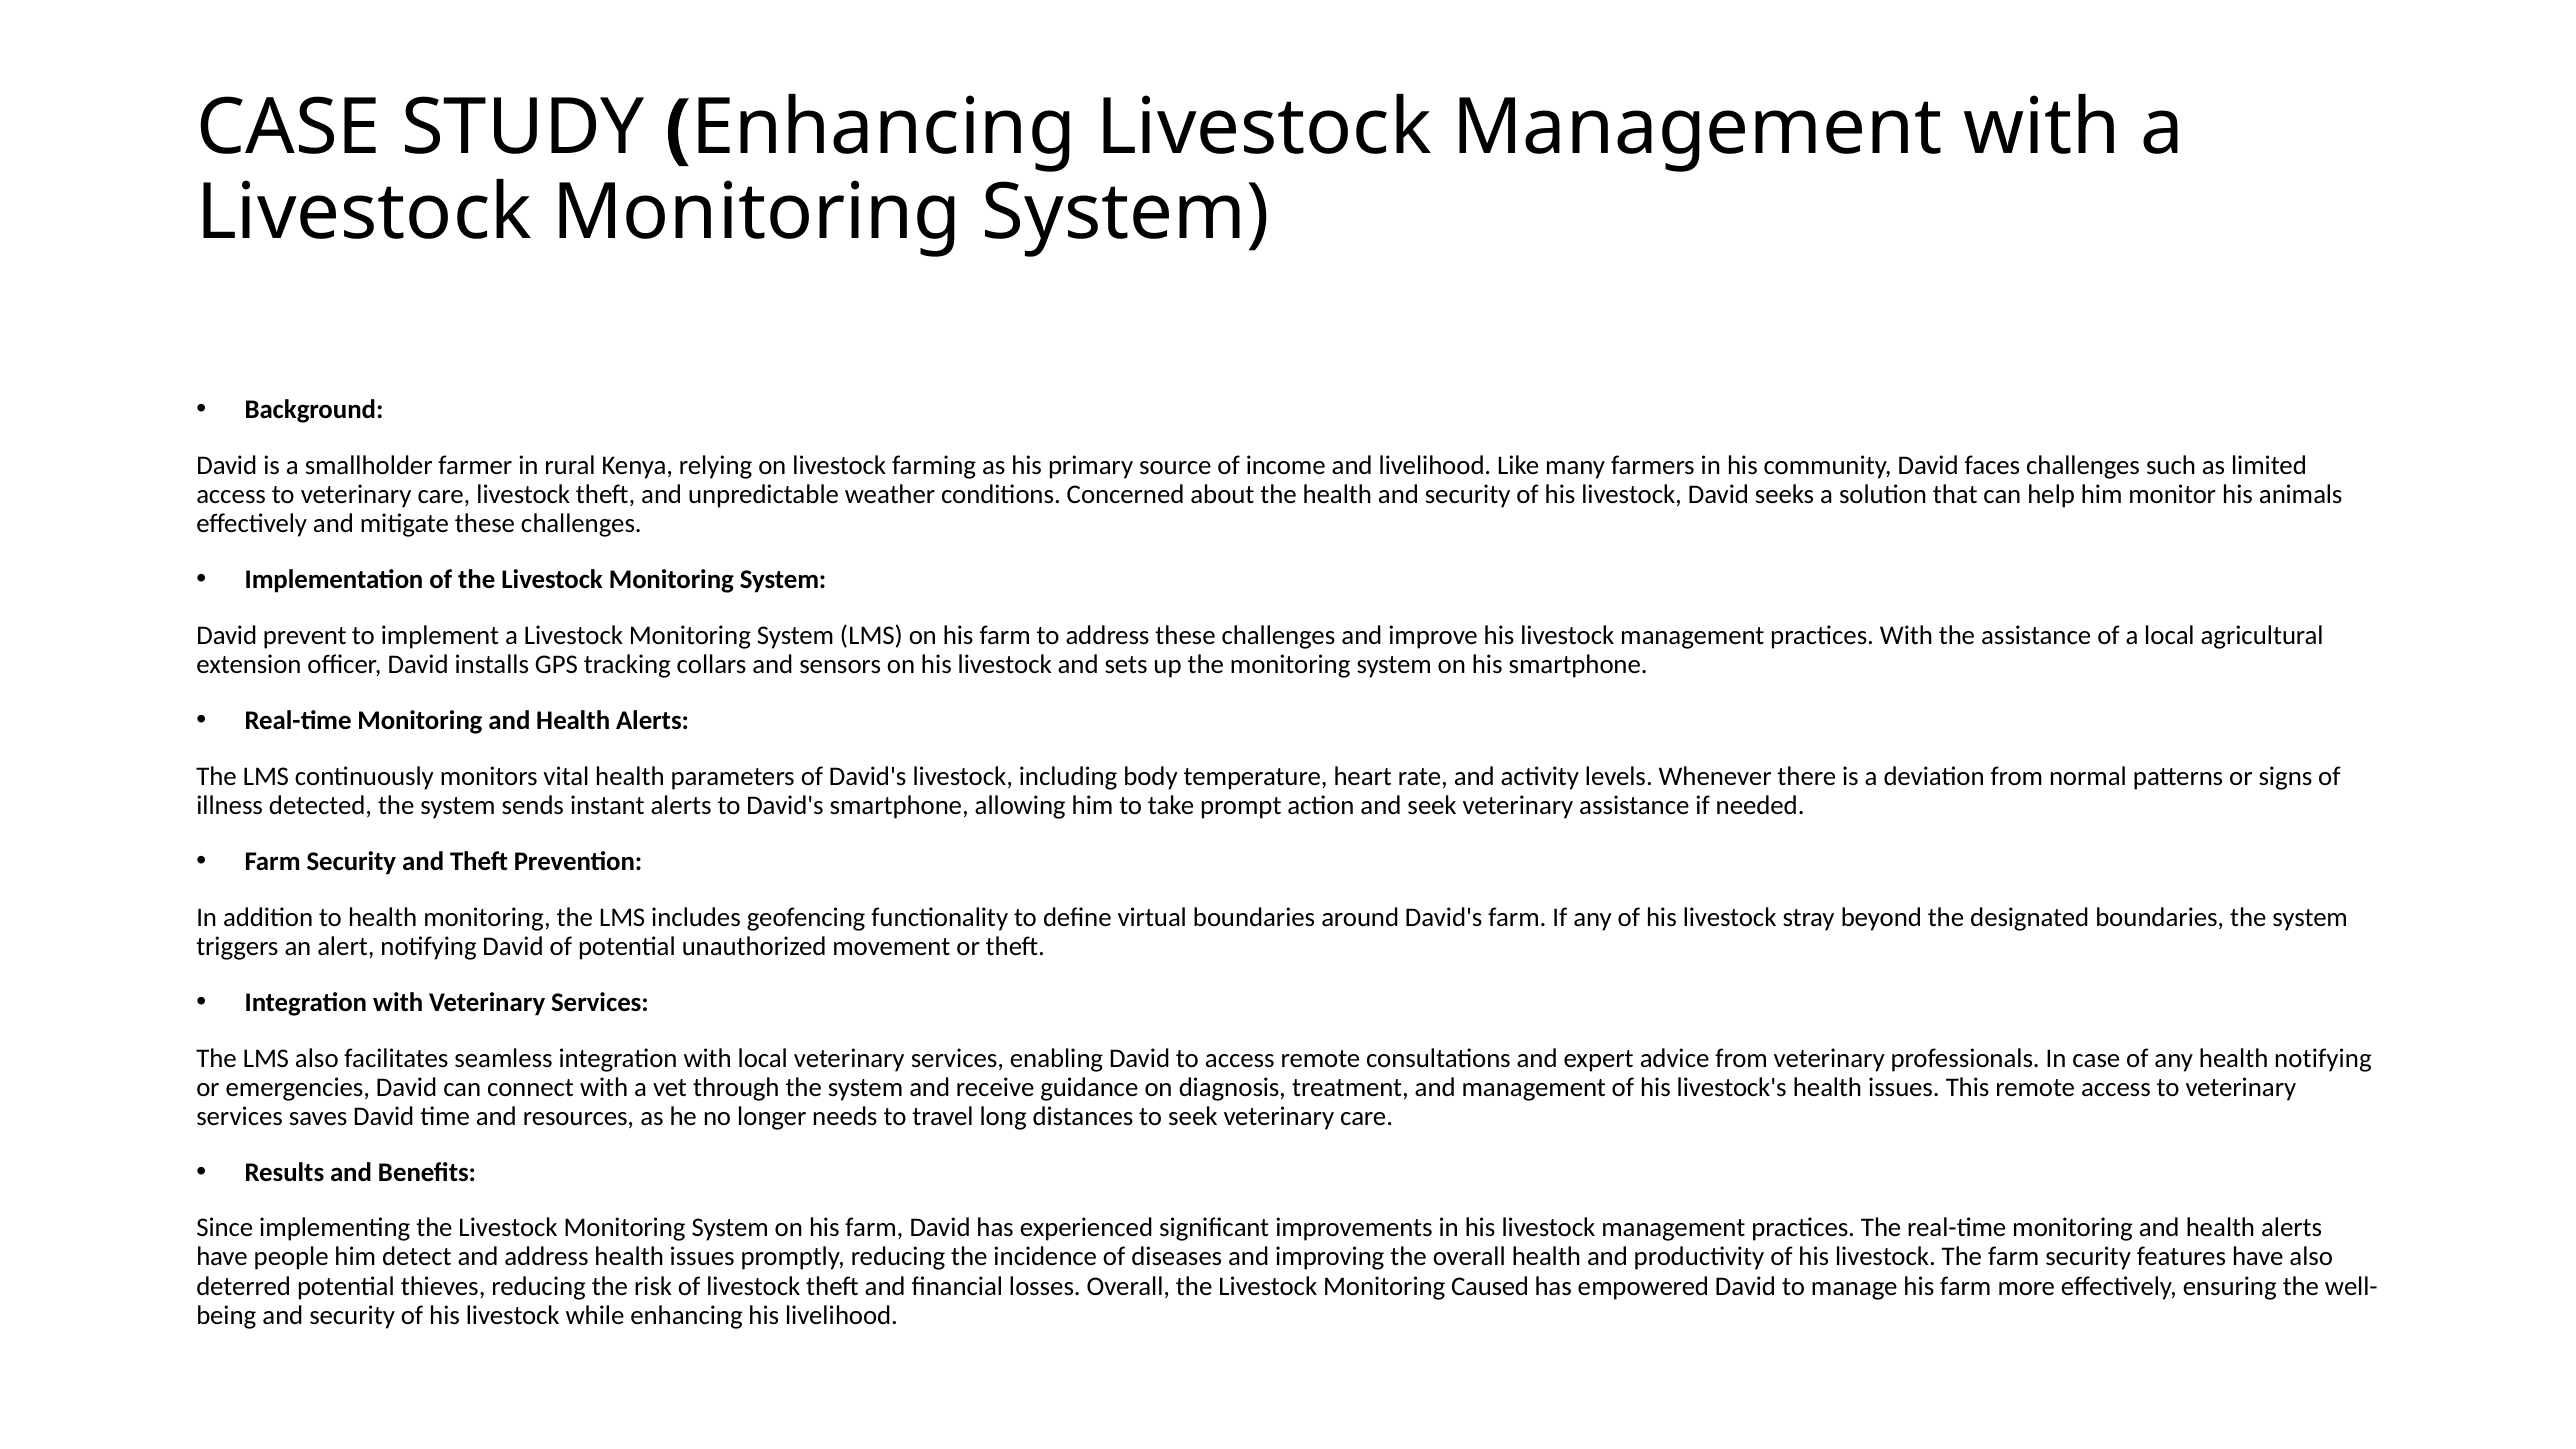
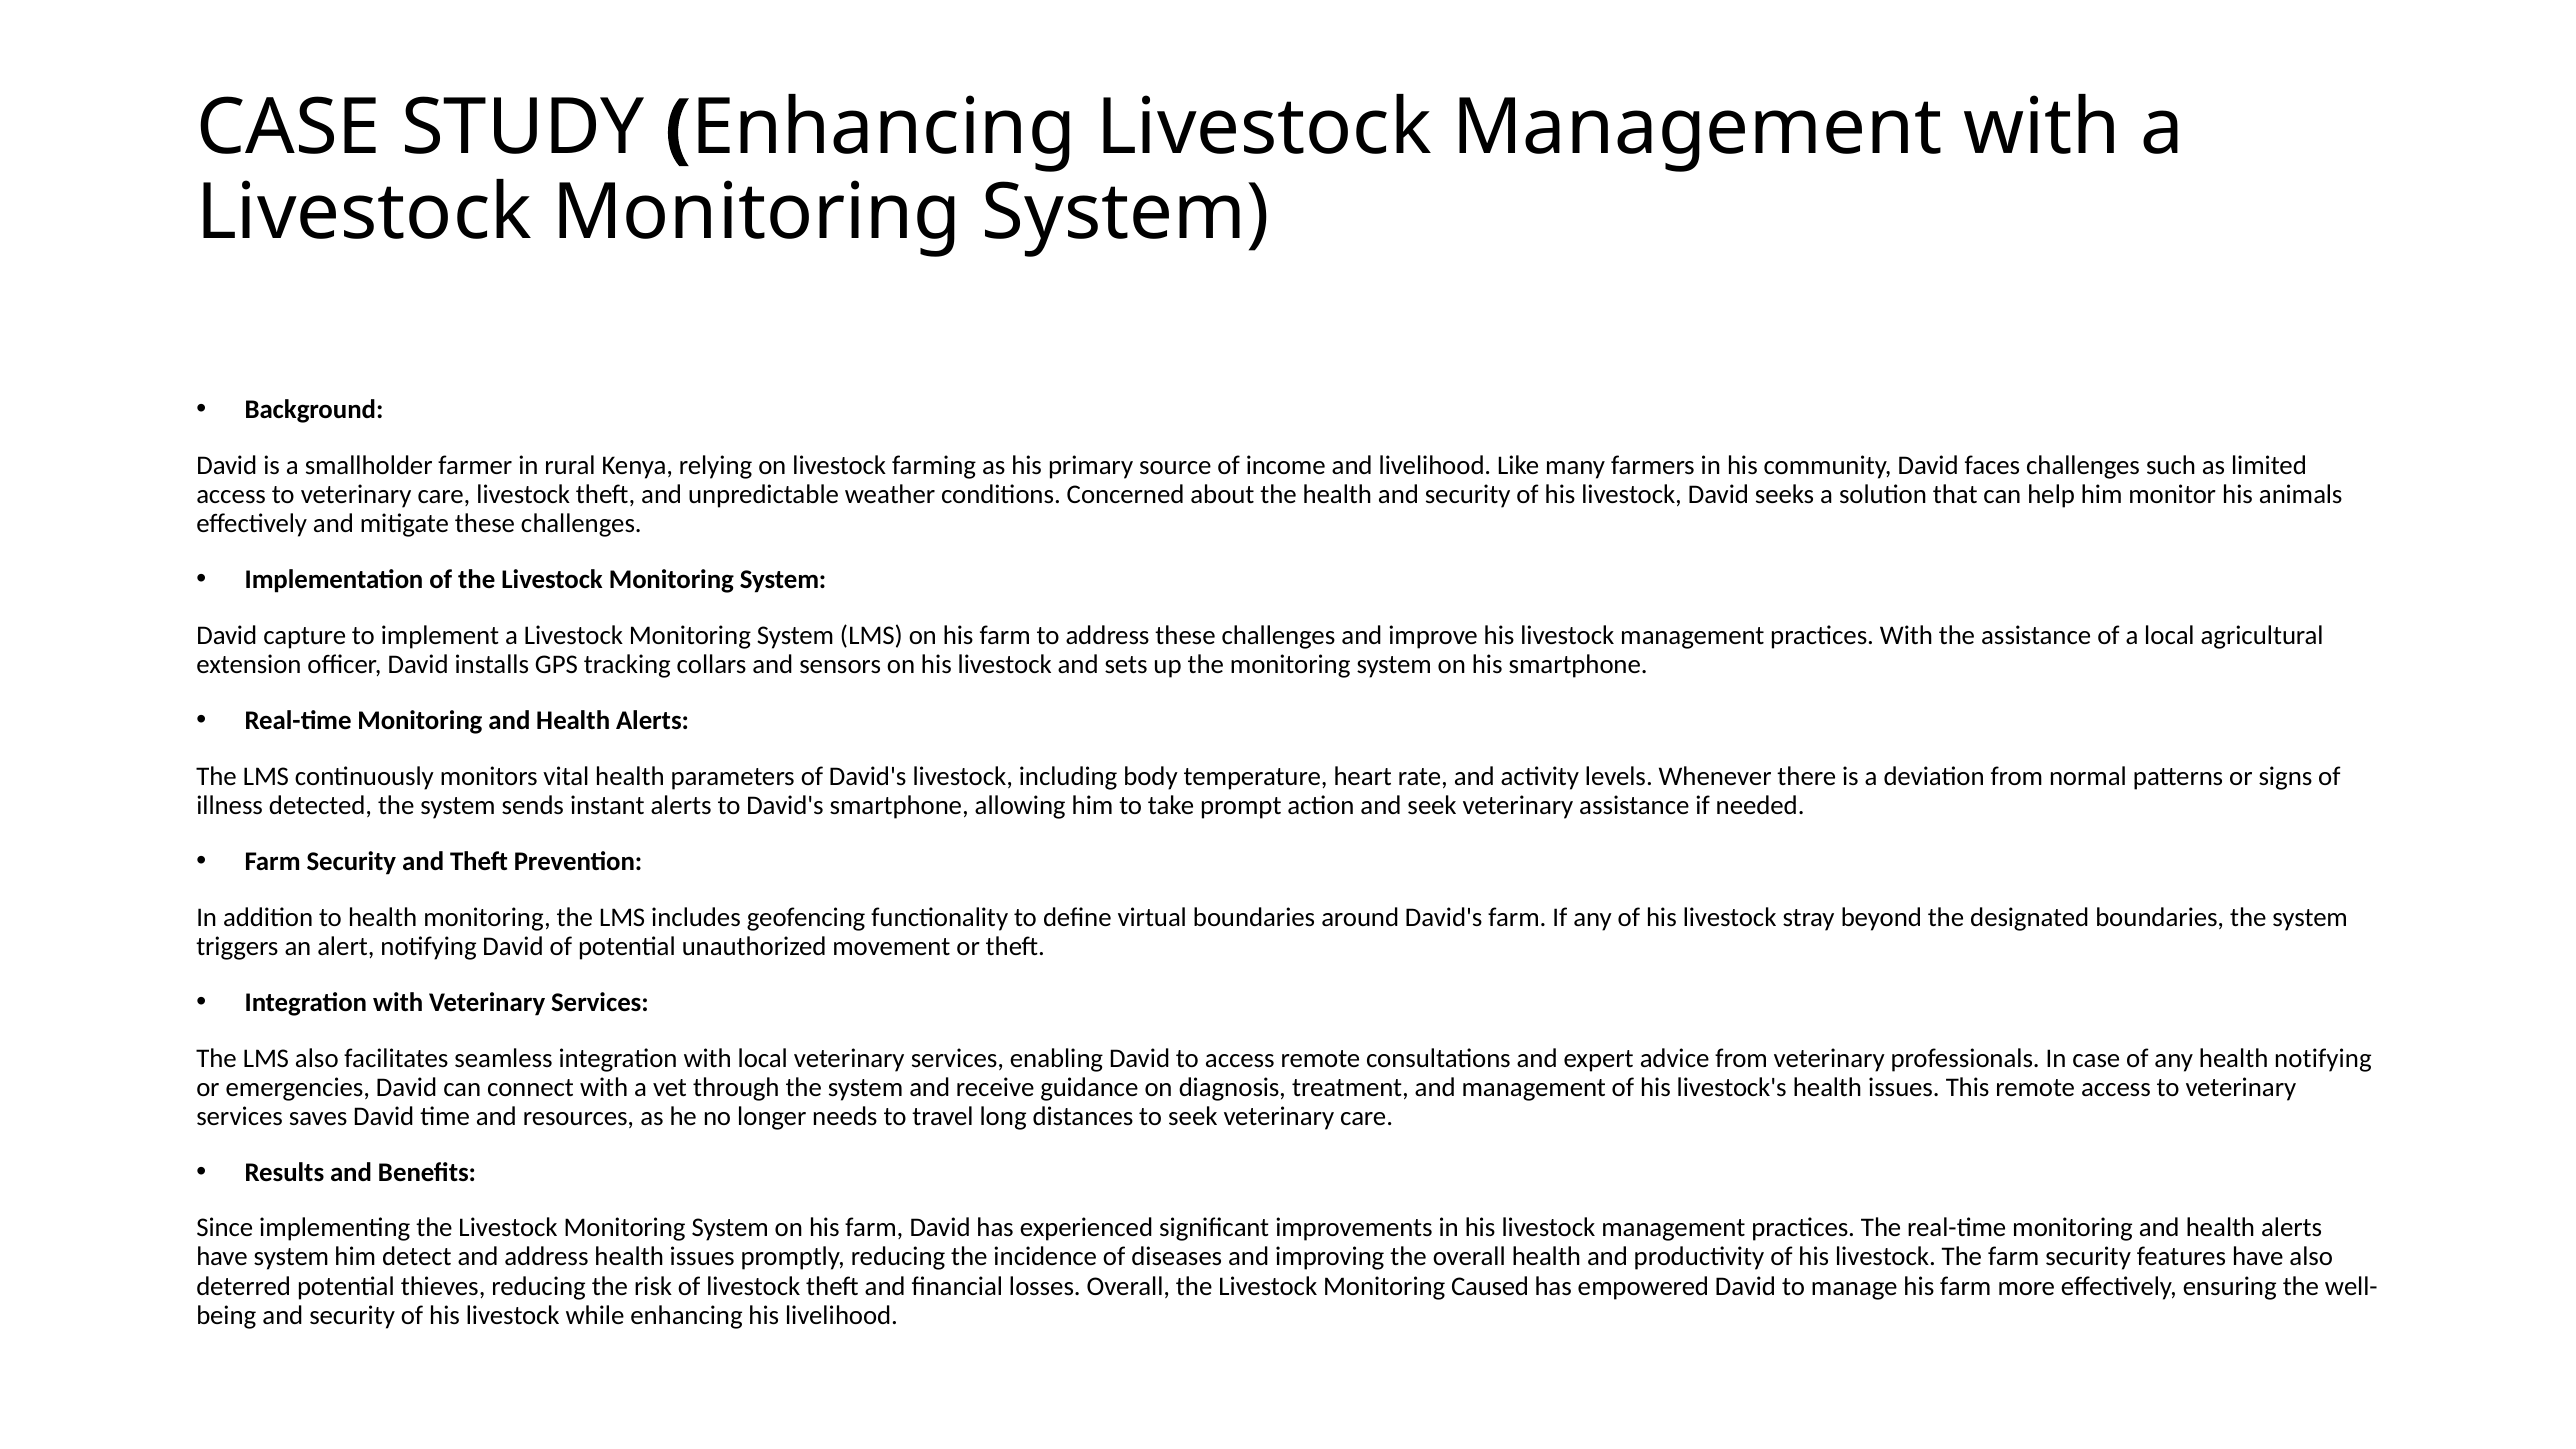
prevent: prevent -> capture
have people: people -> system
